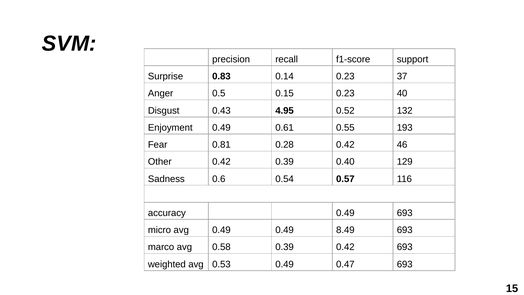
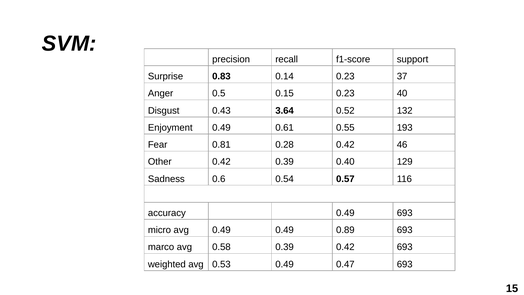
4.95: 4.95 -> 3.64
8.49: 8.49 -> 0.89
